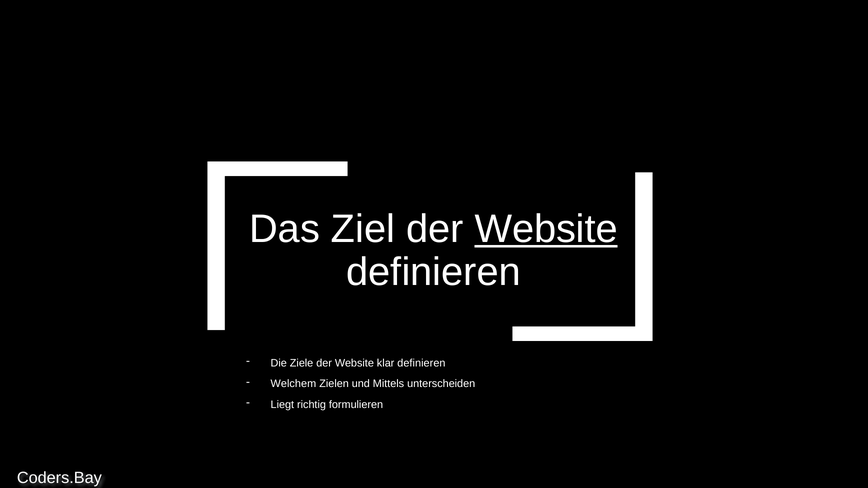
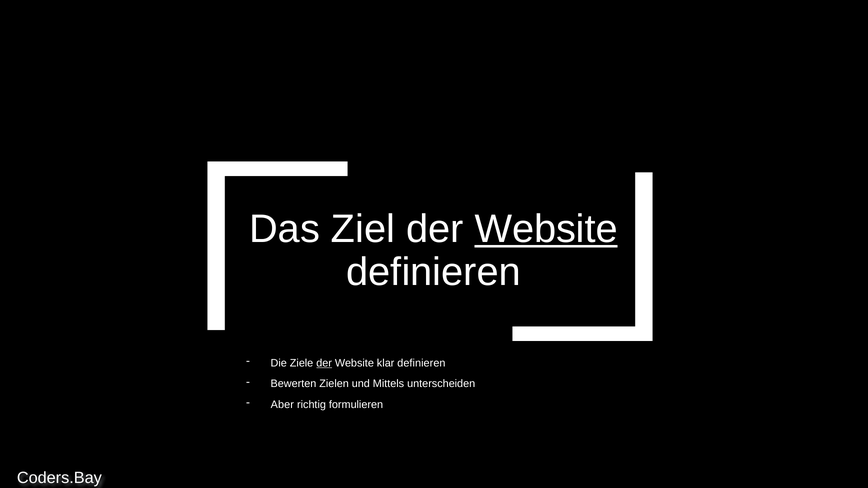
der at (324, 363) underline: none -> present
Welchem: Welchem -> Bewerten
Liegt: Liegt -> Aber
